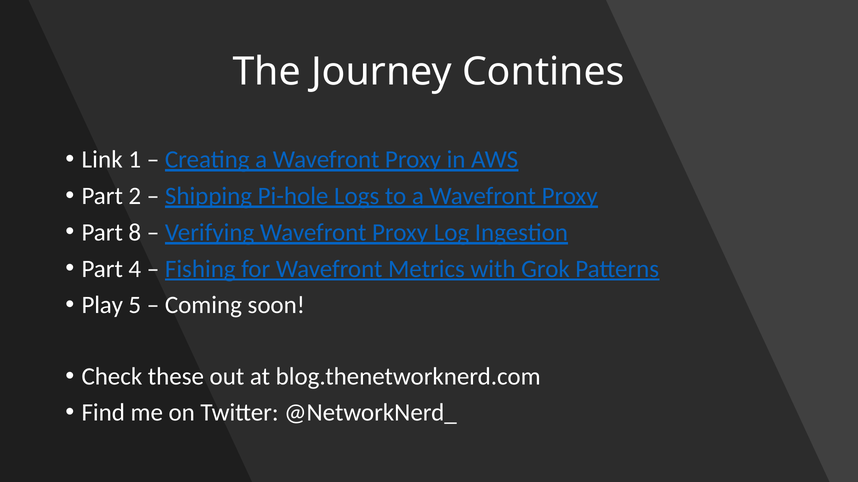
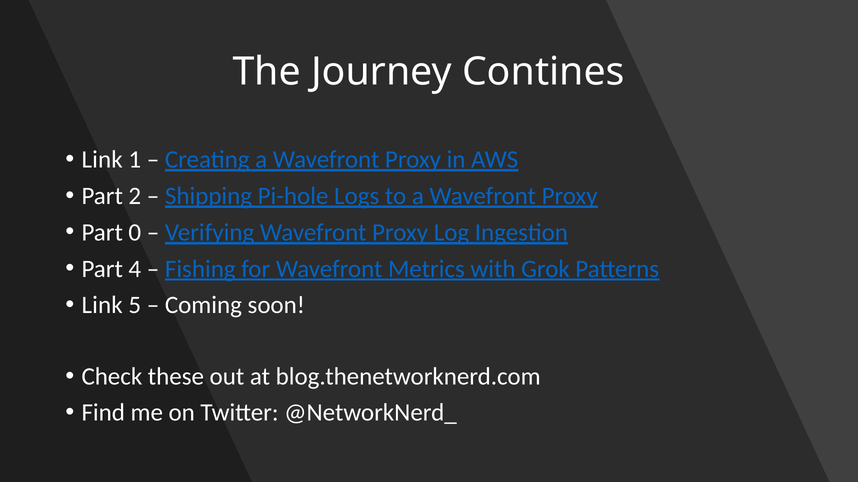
8: 8 -> 0
Play at (102, 305): Play -> Link
